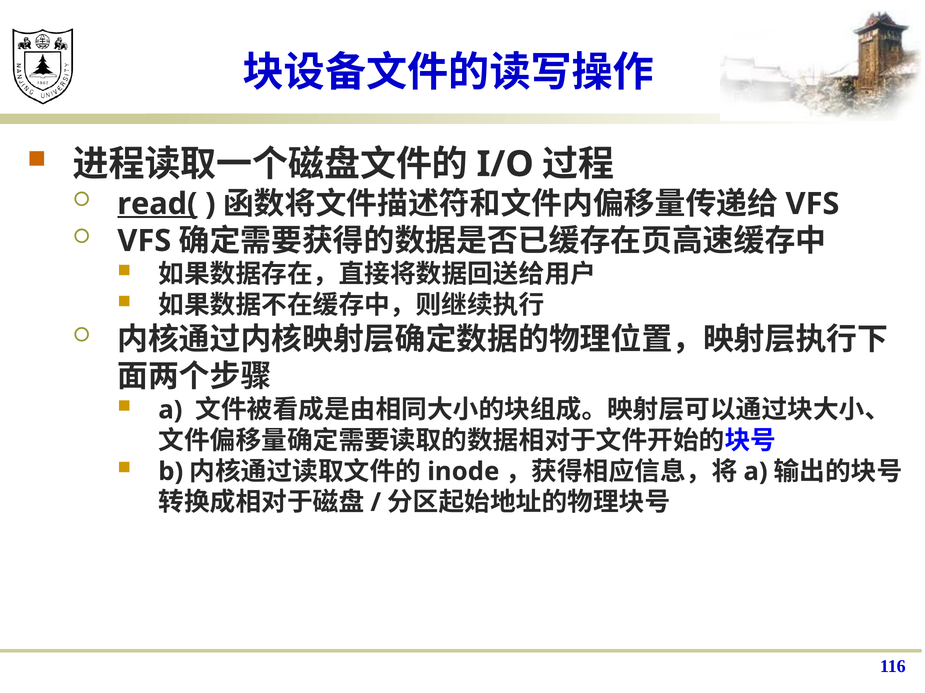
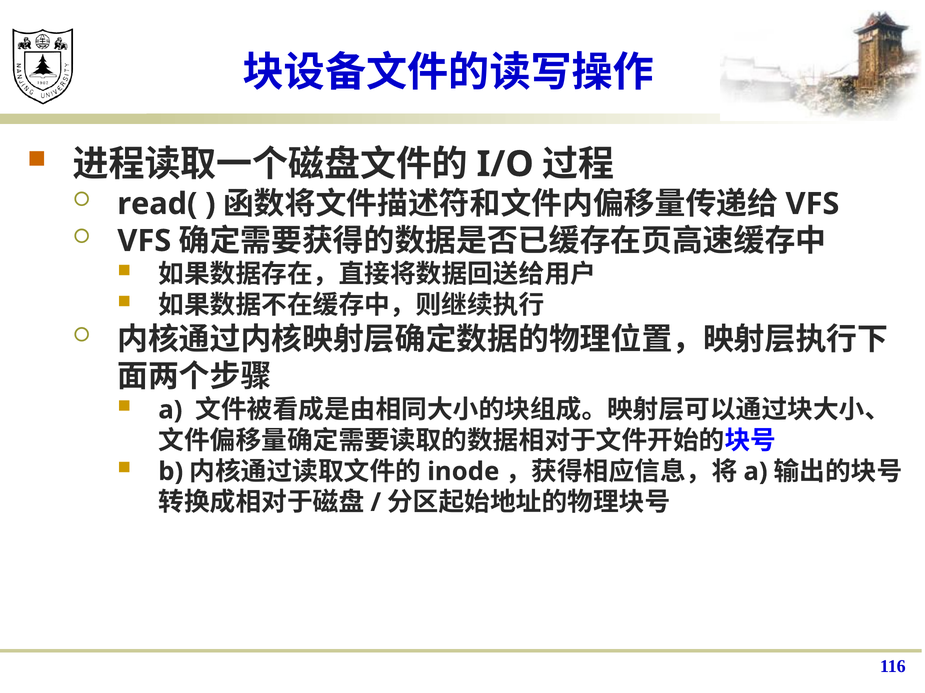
read( underline: present -> none
